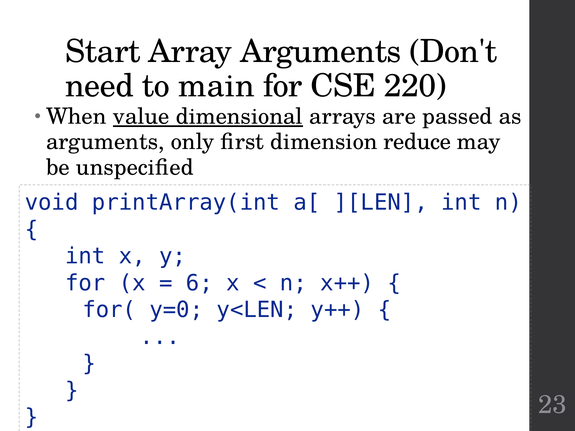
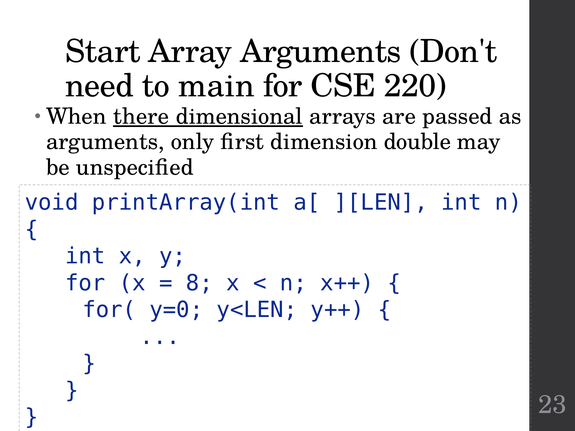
value: value -> there
reduce: reduce -> double
6: 6 -> 8
